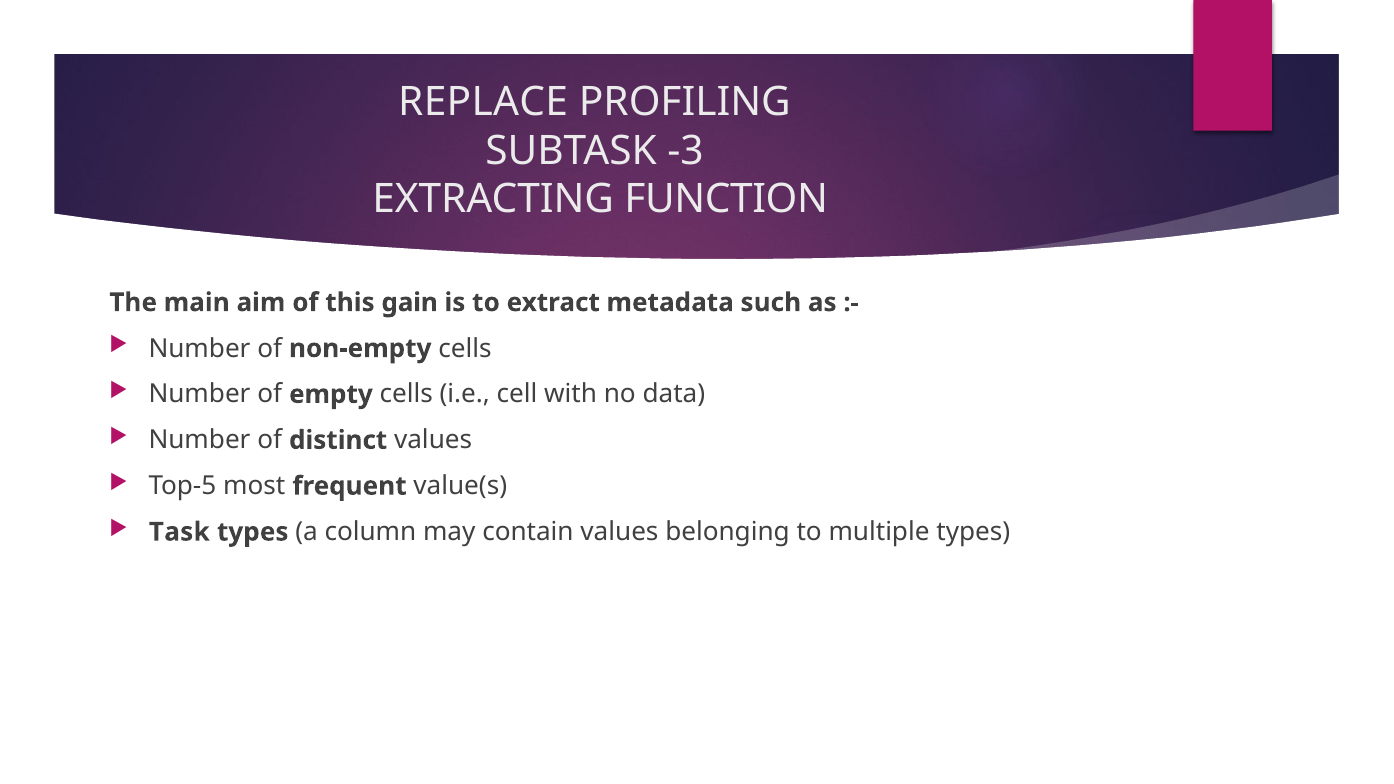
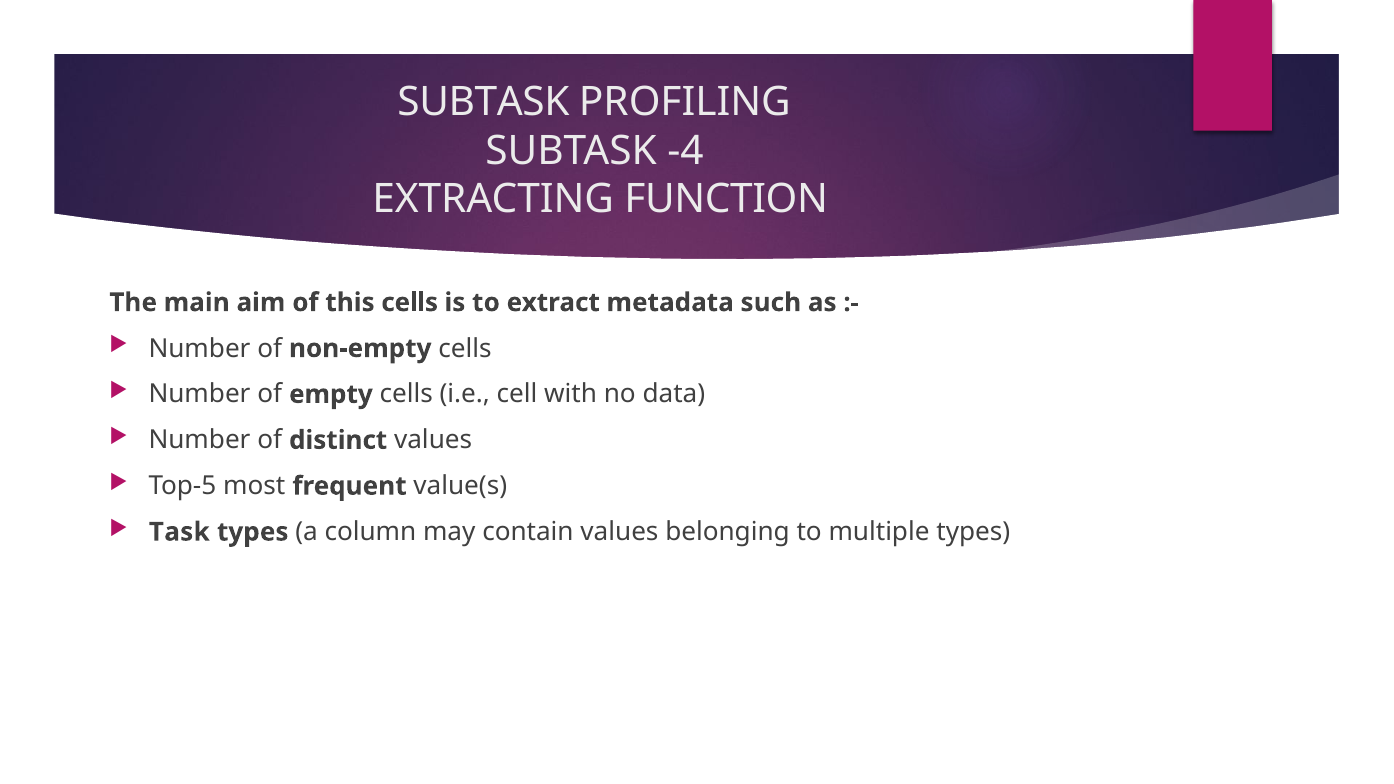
REPLACE at (483, 102): REPLACE -> SUBTASK
-3: -3 -> -4
this gain: gain -> cells
